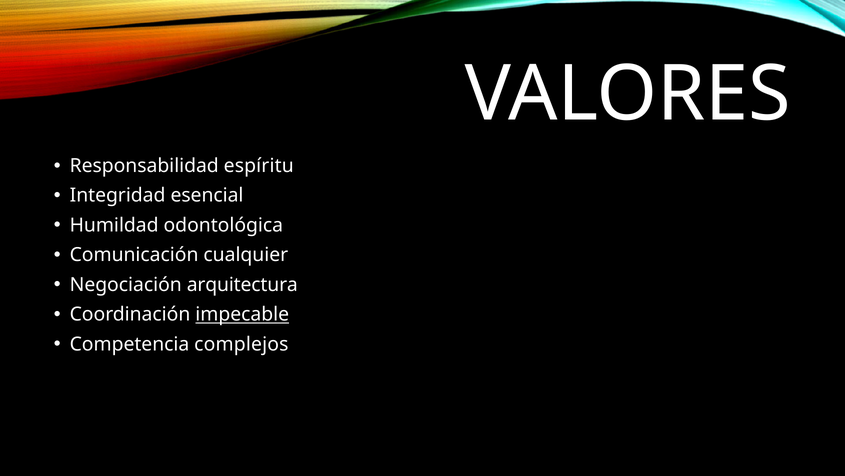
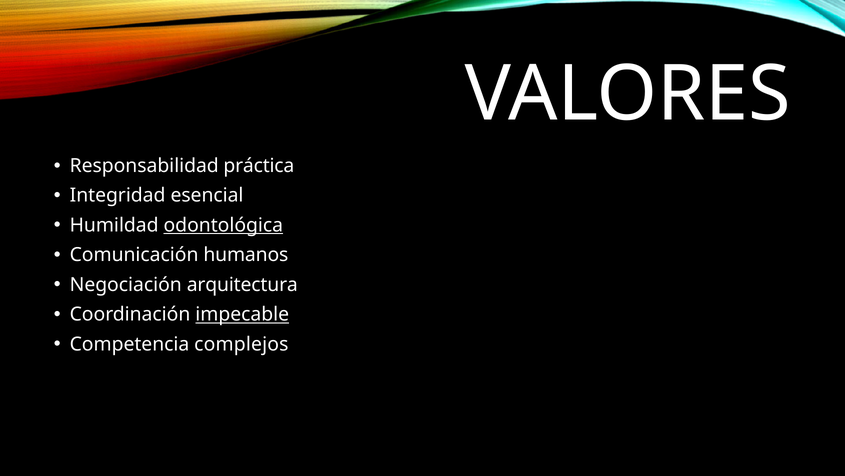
espíritu: espíritu -> práctica
odontológica underline: none -> present
cualquier: cualquier -> humanos
